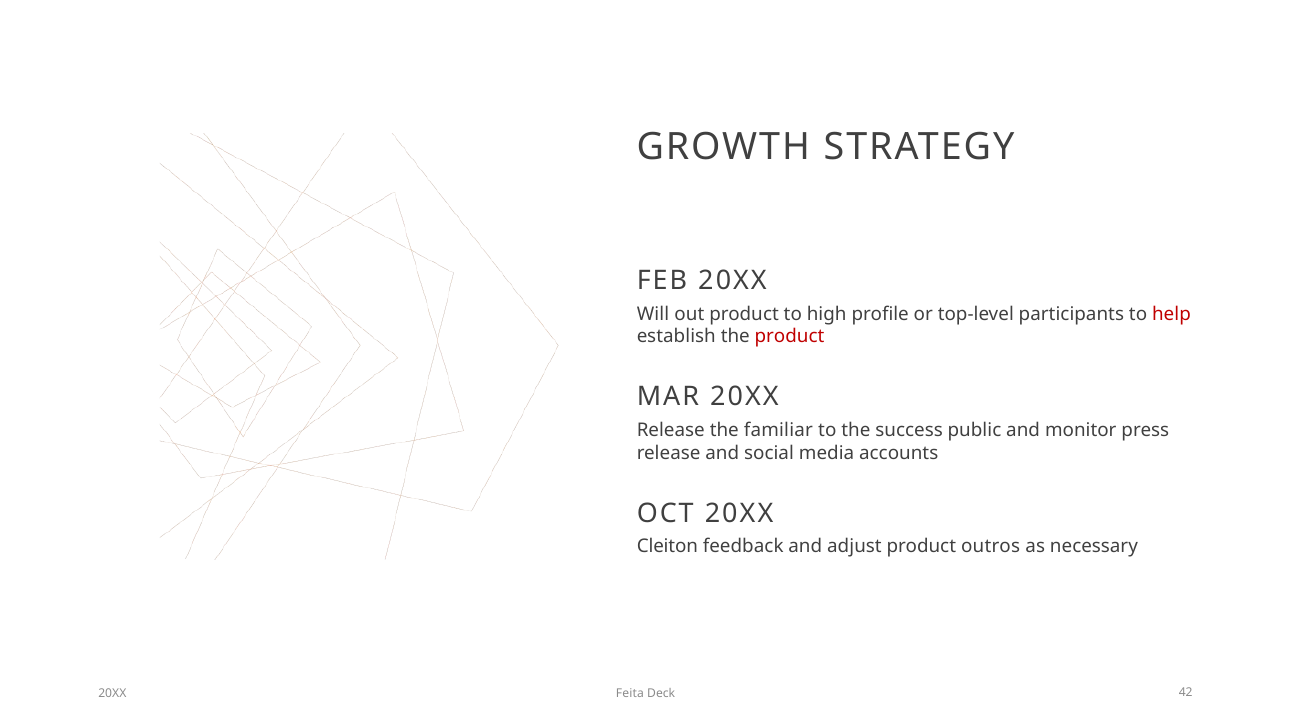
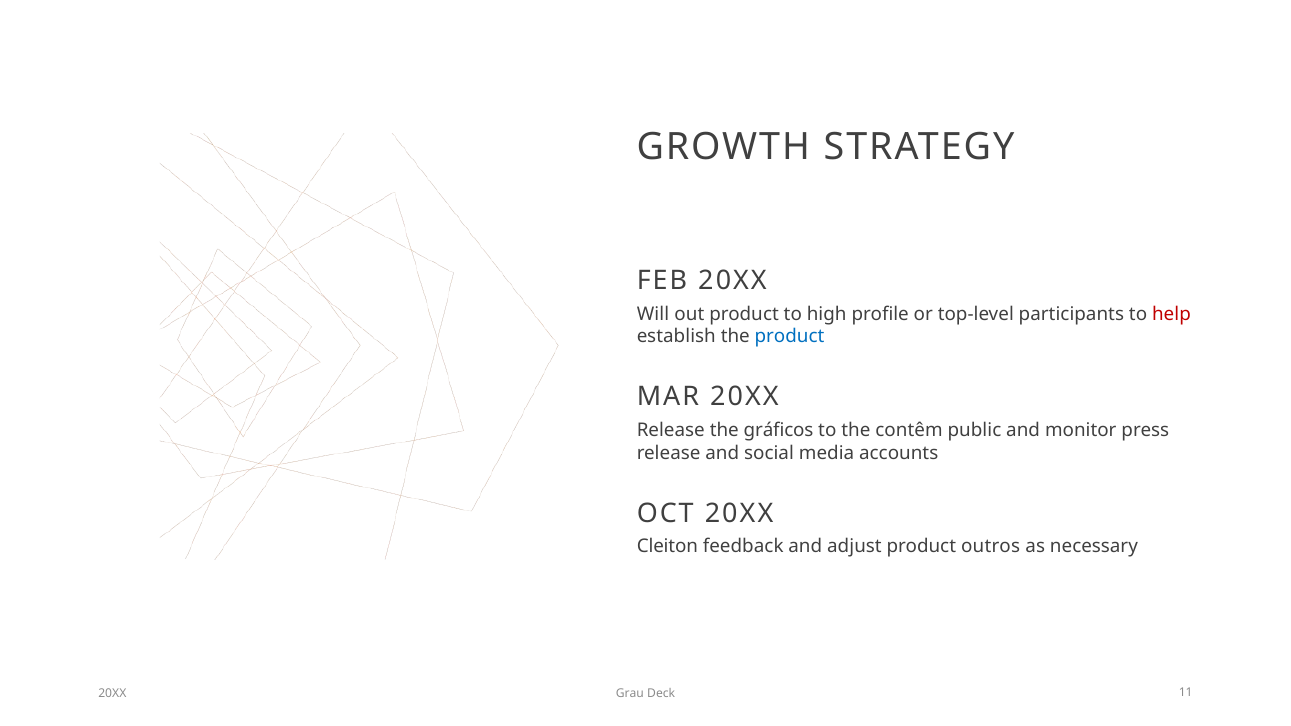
product at (790, 337) colour: red -> blue
familiar: familiar -> gráficos
success: success -> contêm
Feita: Feita -> Grau
42: 42 -> 11
